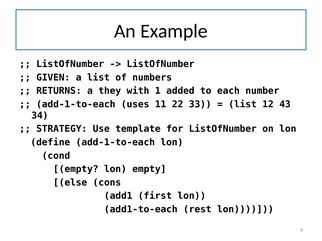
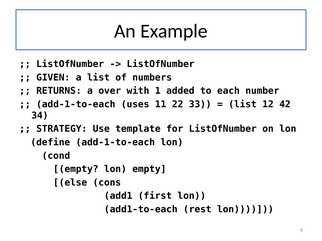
they: they -> over
43: 43 -> 42
